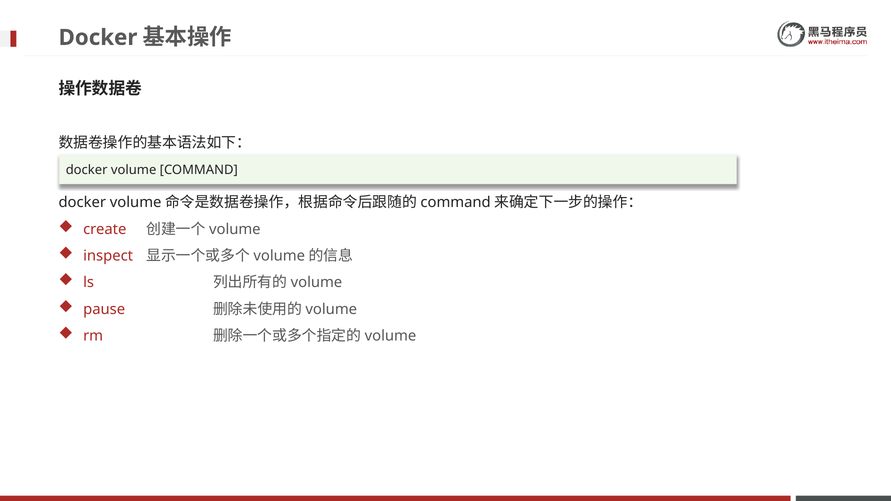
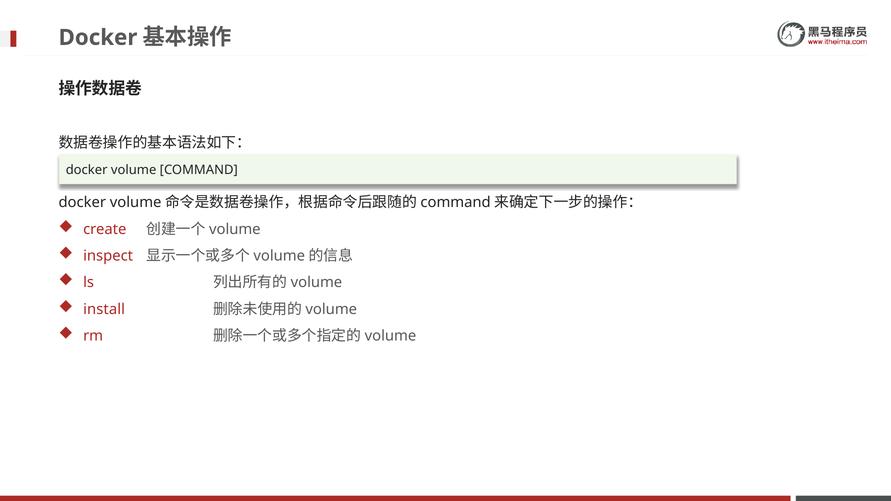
pause: pause -> install
